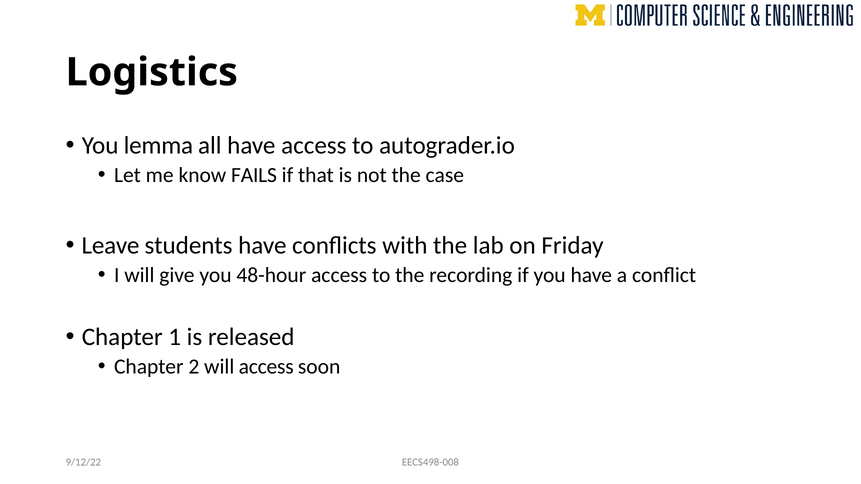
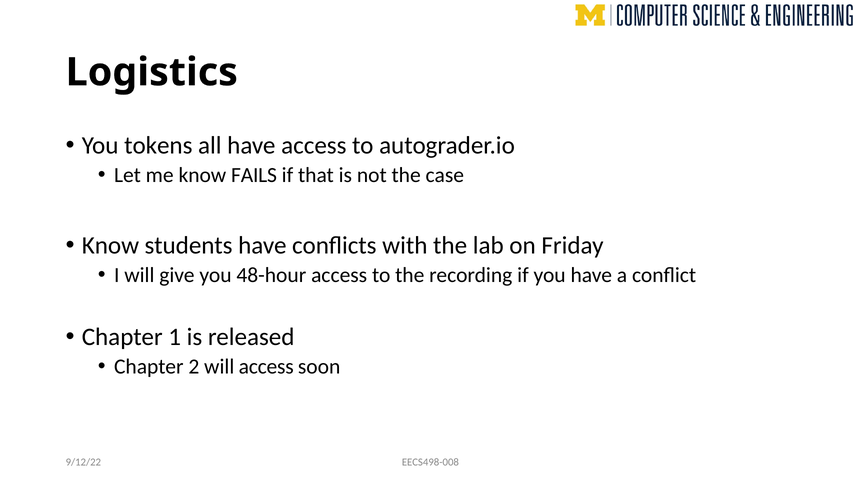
lemma: lemma -> tokens
Leave at (111, 245): Leave -> Know
